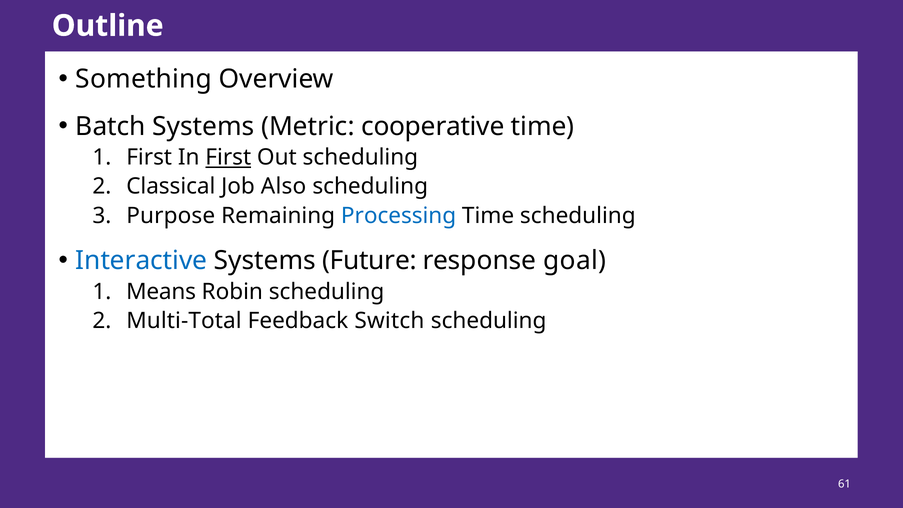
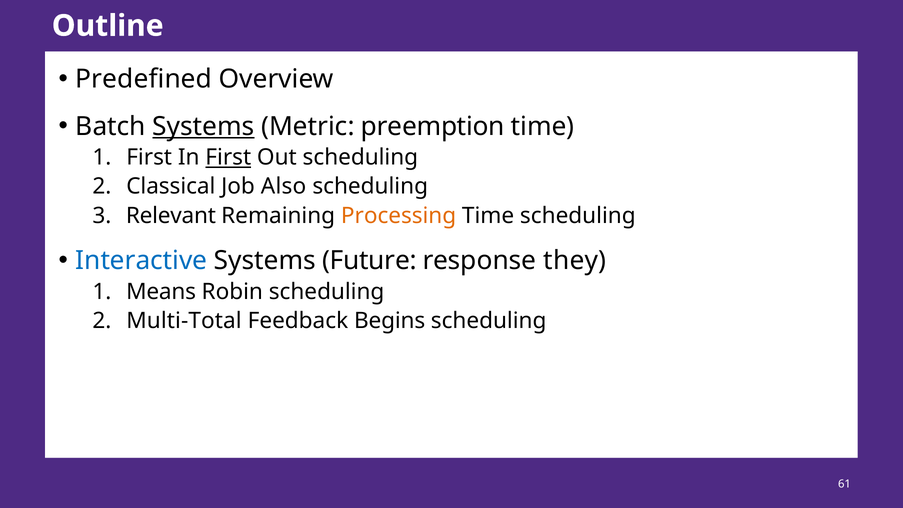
Something: Something -> Predefined
Systems at (203, 126) underline: none -> present
cooperative: cooperative -> preemption
Purpose: Purpose -> Relevant
Processing colour: blue -> orange
goal: goal -> they
Switch: Switch -> Begins
